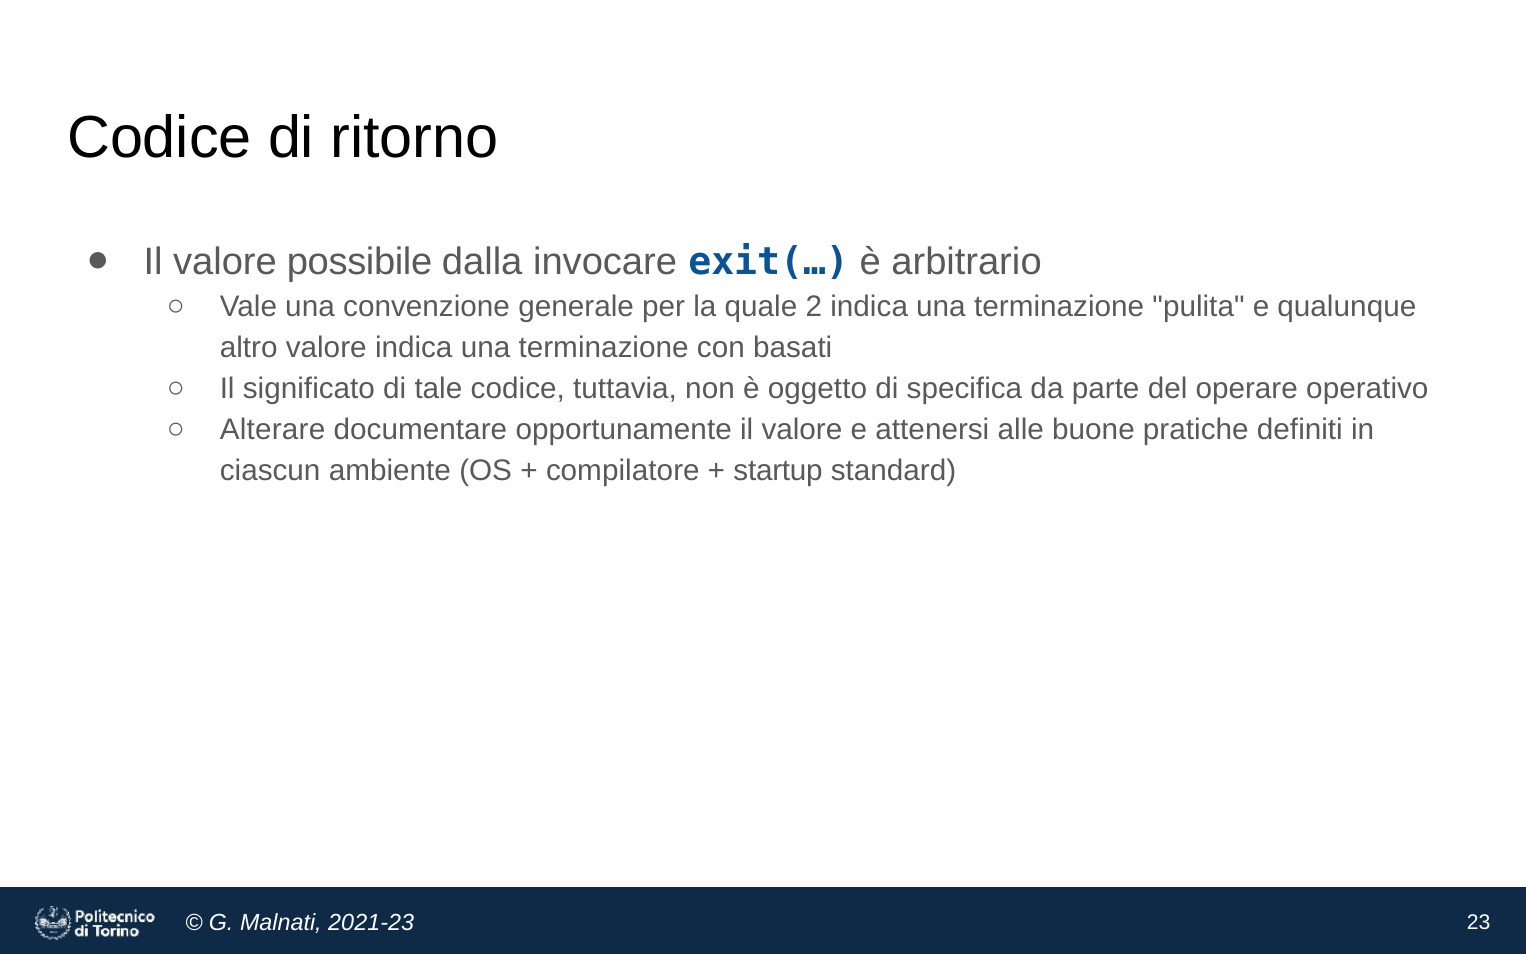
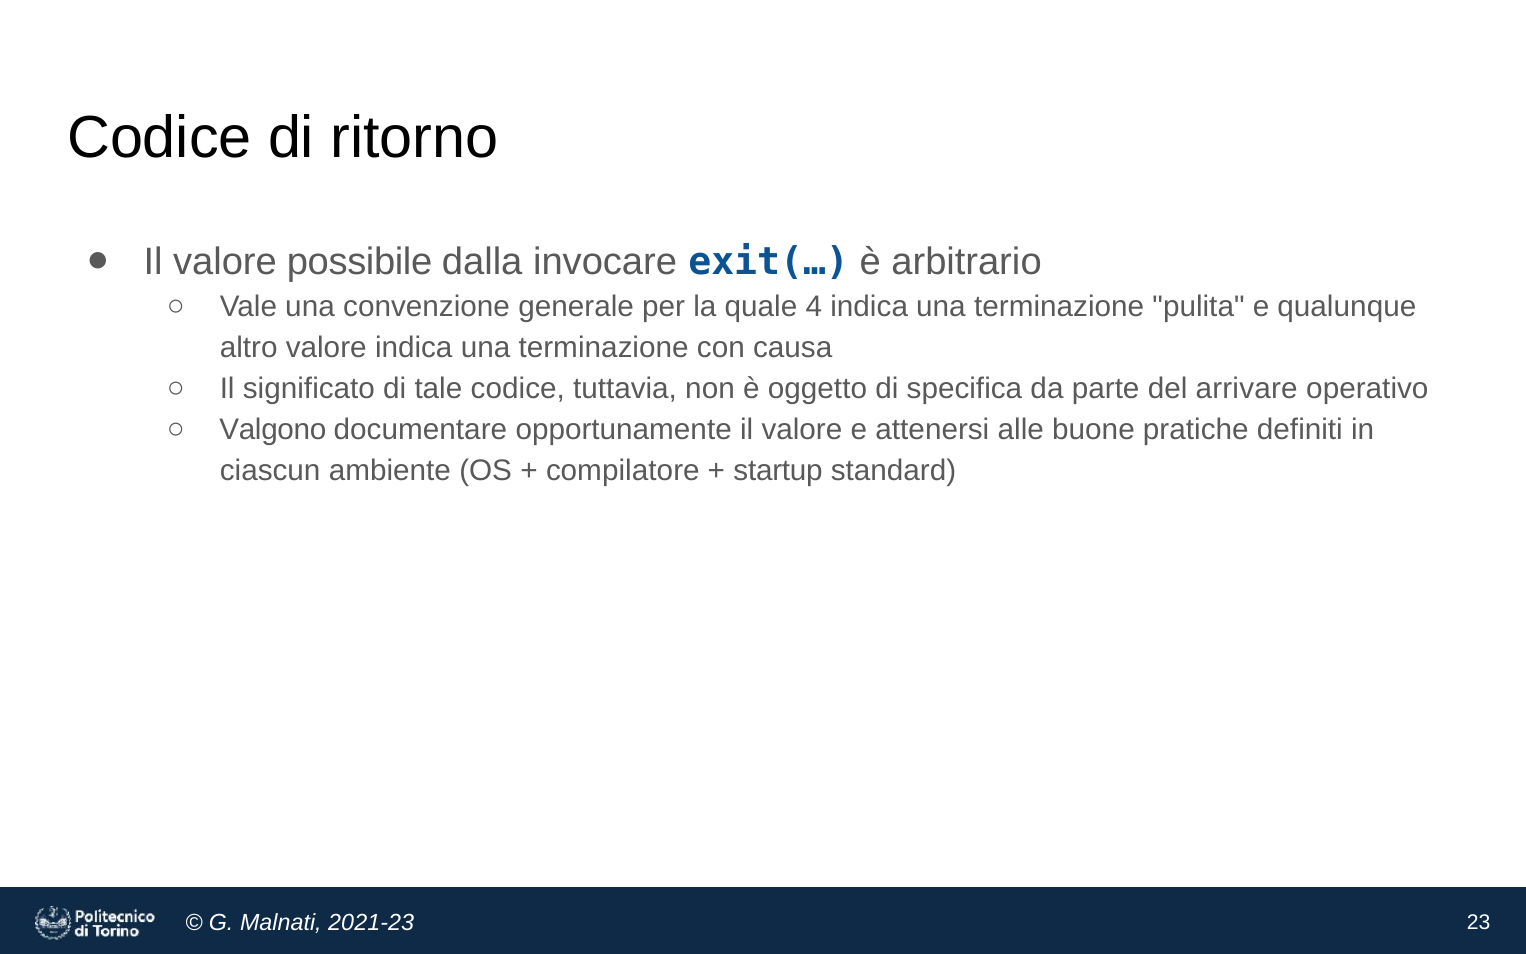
2: 2 -> 4
basati: basati -> causa
operare: operare -> arrivare
Alterare: Alterare -> Valgono
